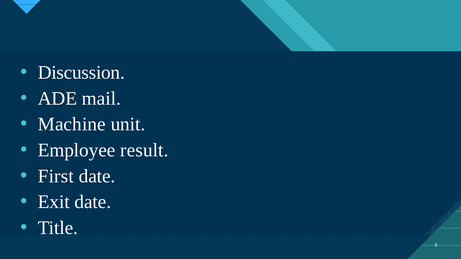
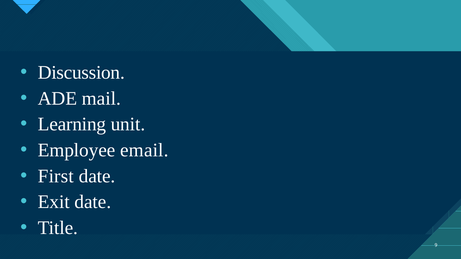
Machine: Machine -> Learning
result: result -> email
